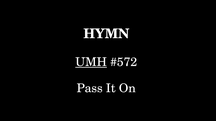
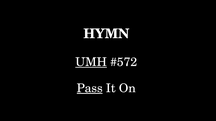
Pass underline: none -> present
